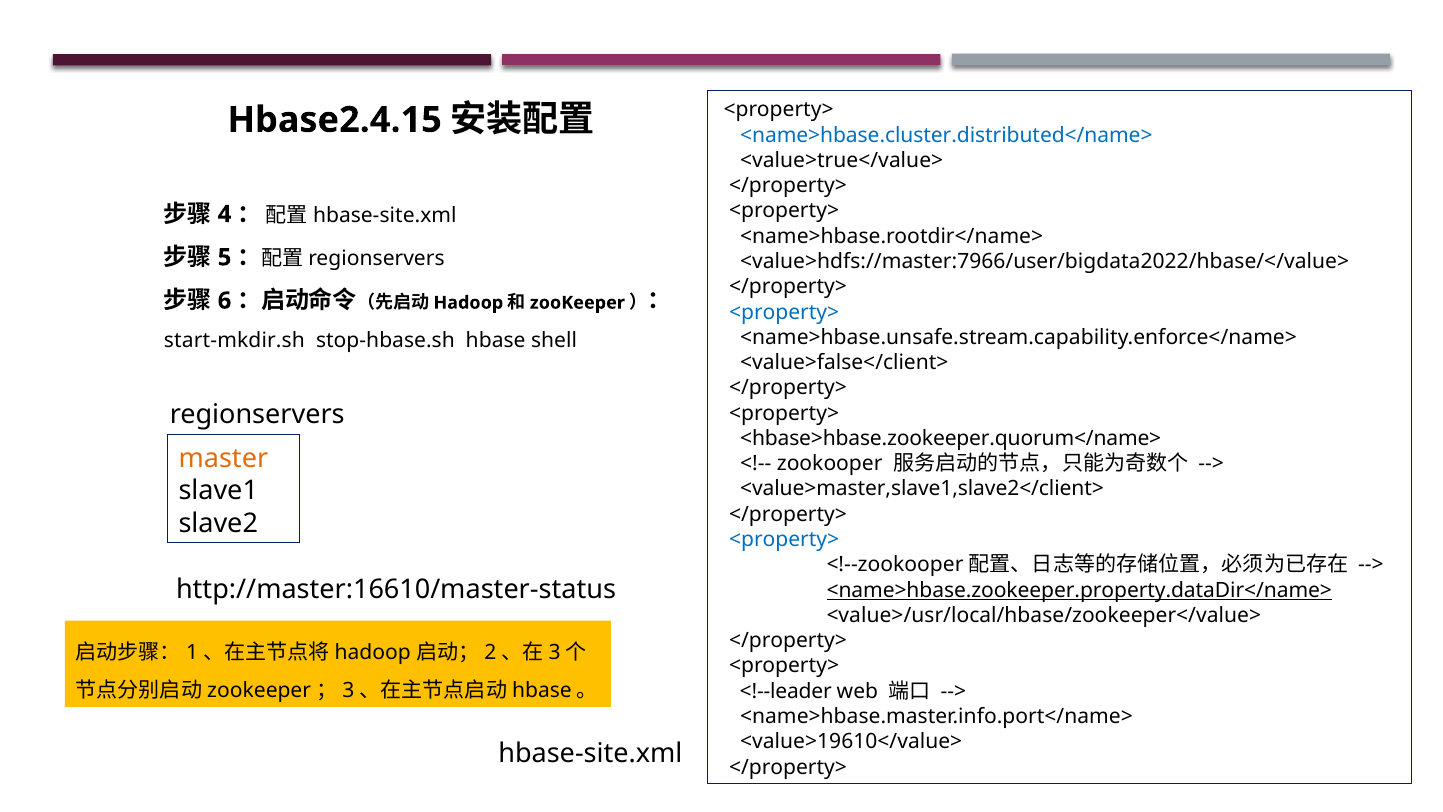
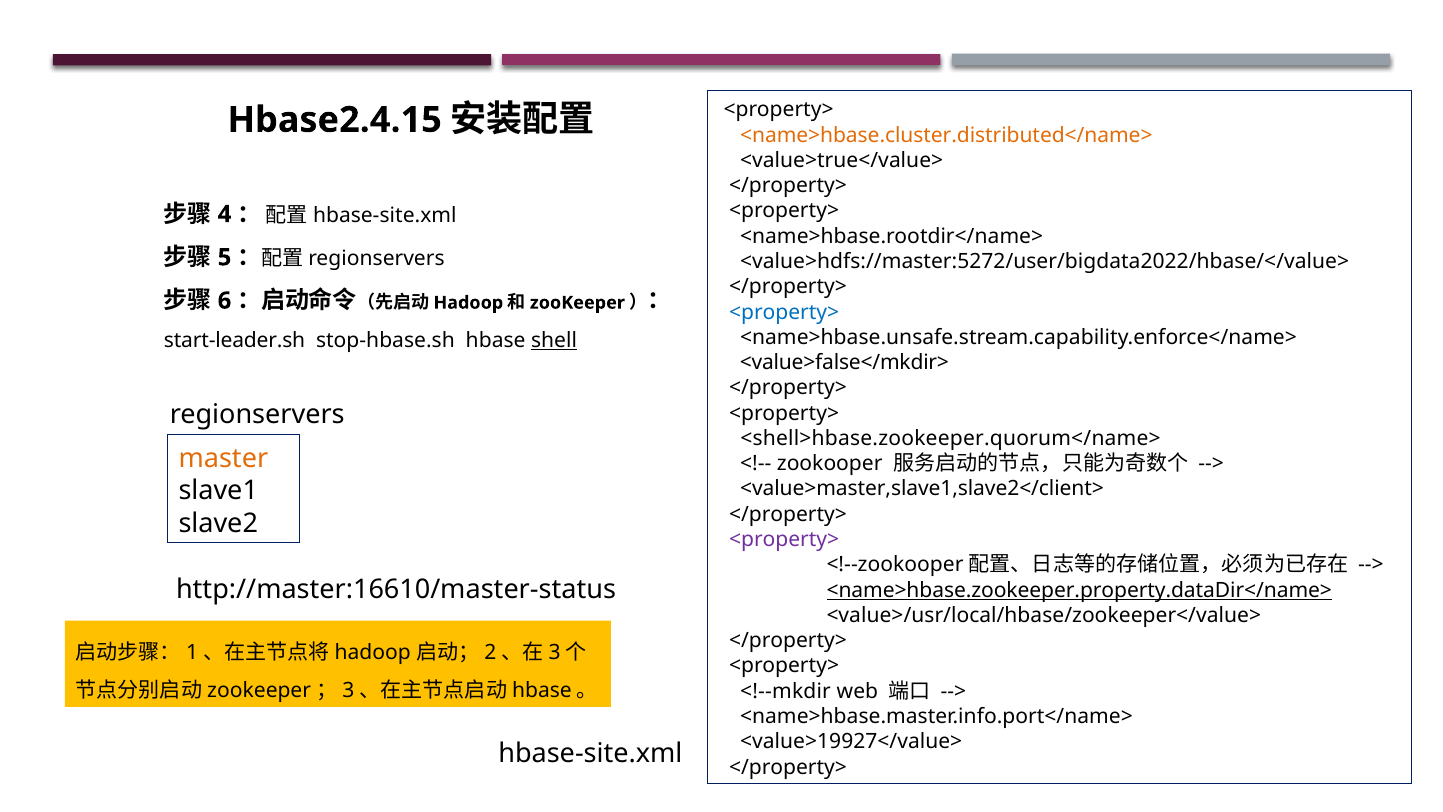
<name>hbase.cluster.distributed</name> colour: blue -> orange
<value>hdfs://master:7966/user/bigdata2022/hbase/</value>: <value>hdfs://master:7966/user/bigdata2022/hbase/</value> -> <value>hdfs://master:5272/user/bigdata2022/hbase/</value>
start-mkdir.sh: start-mkdir.sh -> start-leader.sh
shell underline: none -> present
<value>false</client>: <value>false</client> -> <value>false</mkdir>
<hbase>hbase.zookeeper.quorum</name>: <hbase>hbase.zookeeper.quorum</name> -> <shell>hbase.zookeeper.quorum</name>
<property> at (784, 539) colour: blue -> purple
<!--leader: <!--leader -> <!--mkdir
<value>19610</value>: <value>19610</value> -> <value>19927</value>
